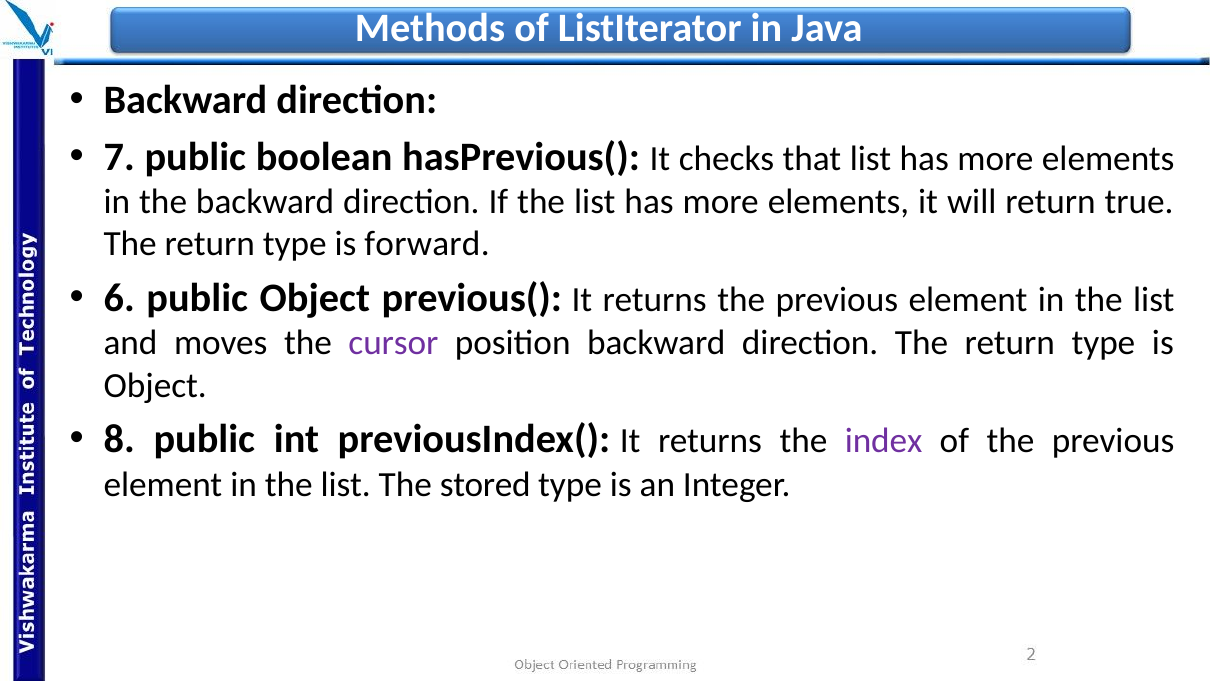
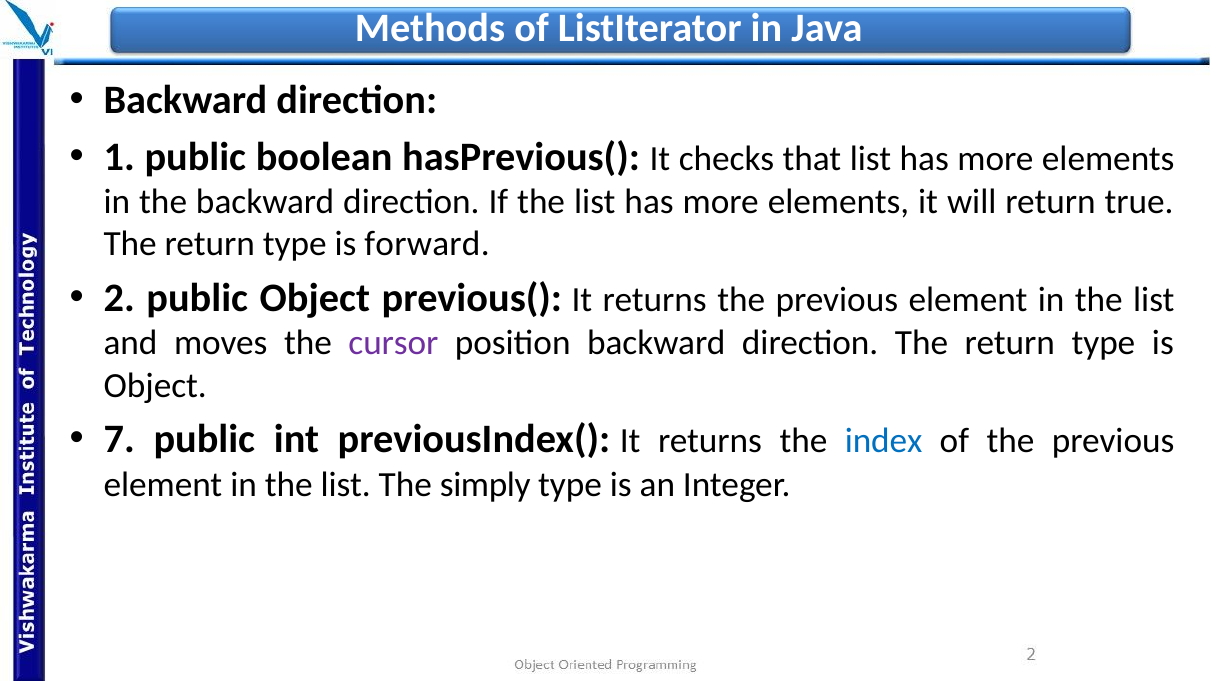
7: 7 -> 1
6: 6 -> 2
8: 8 -> 7
index colour: purple -> blue
stored: stored -> simply
